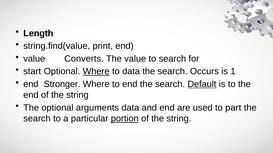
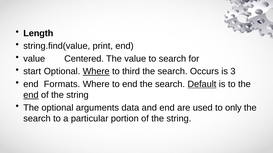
Converts: Converts -> Centered
to data: data -> third
1: 1 -> 3
Stronger: Stronger -> Formats
end at (31, 95) underline: none -> present
part: part -> only
portion underline: present -> none
